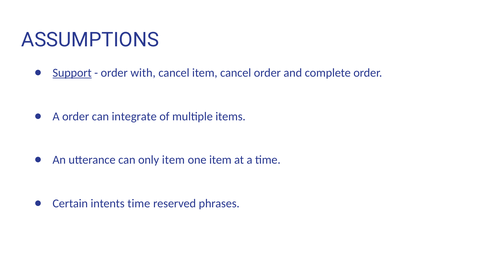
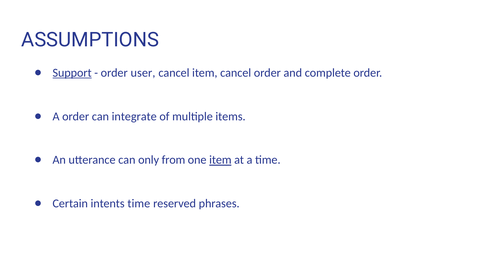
with: with -> user
only item: item -> from
item at (220, 160) underline: none -> present
